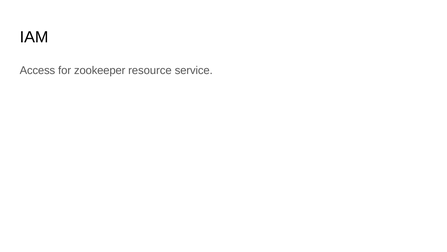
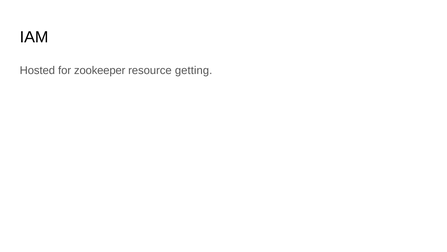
Access: Access -> Hosted
service: service -> getting
